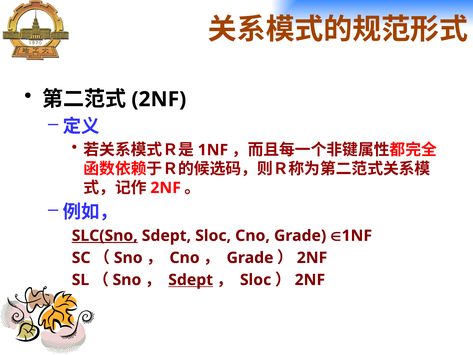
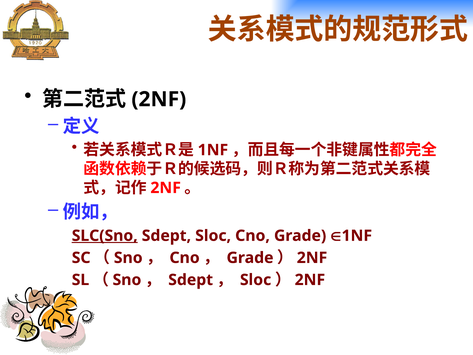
Sdept at (191, 280) underline: present -> none
